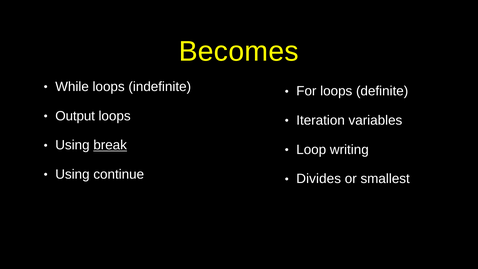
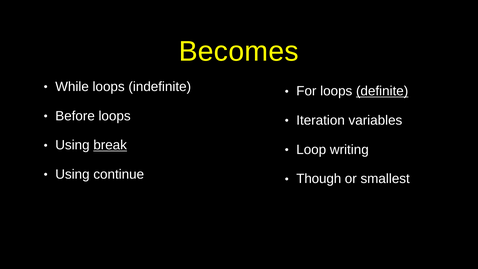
definite underline: none -> present
Output: Output -> Before
Divides: Divides -> Though
